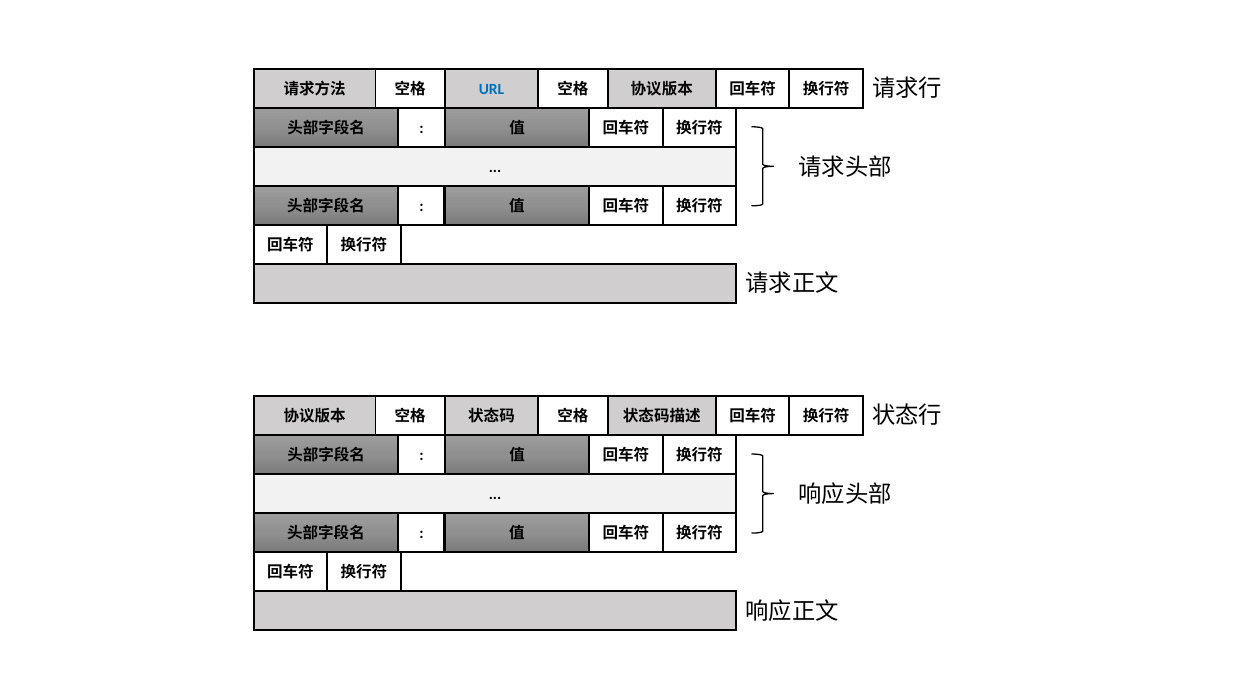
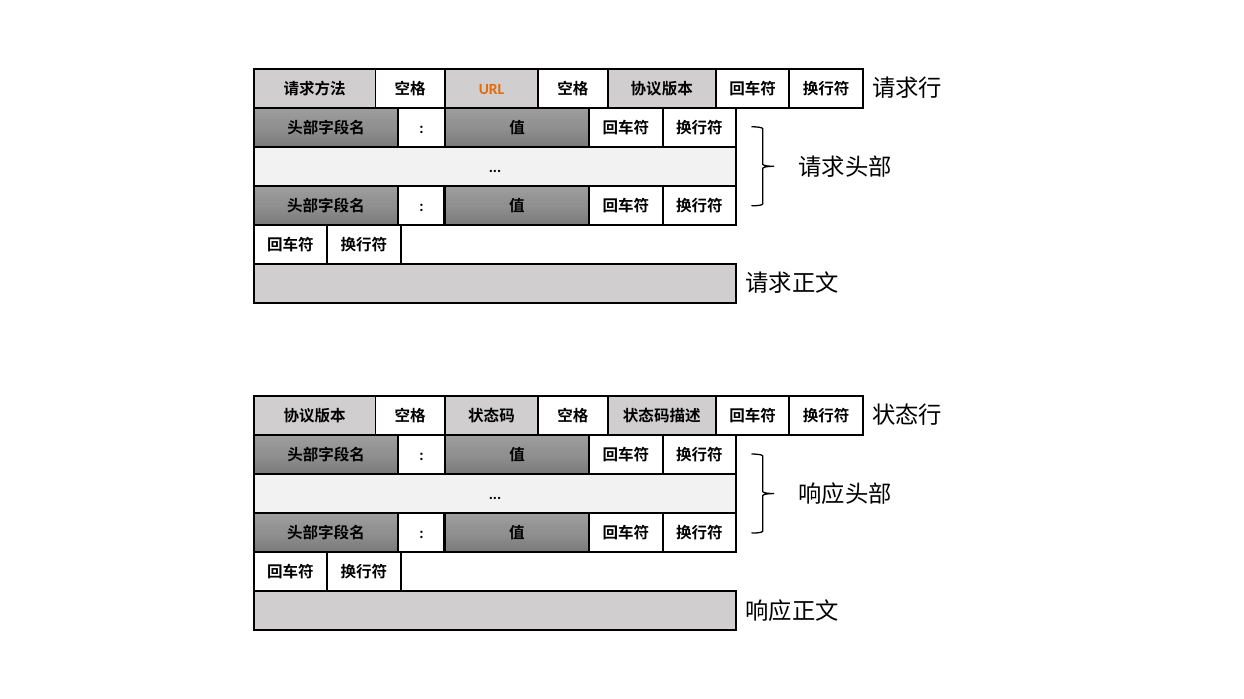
URL colour: blue -> orange
